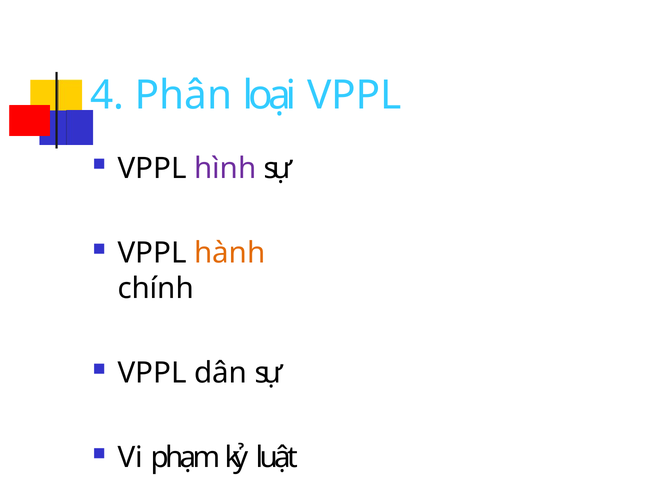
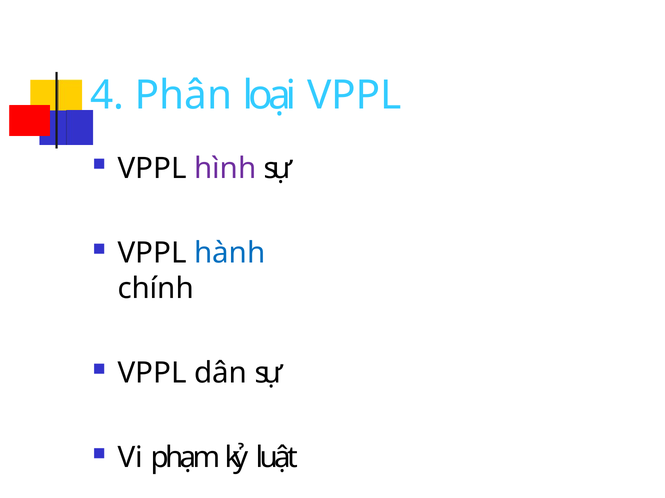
hành colour: orange -> blue
